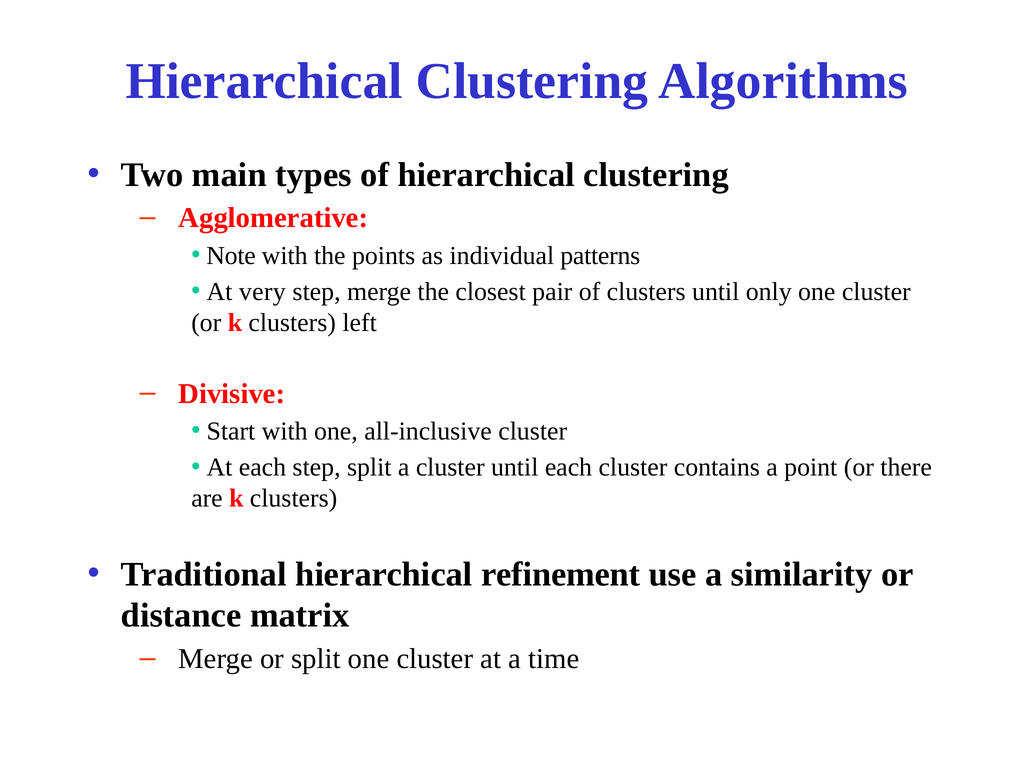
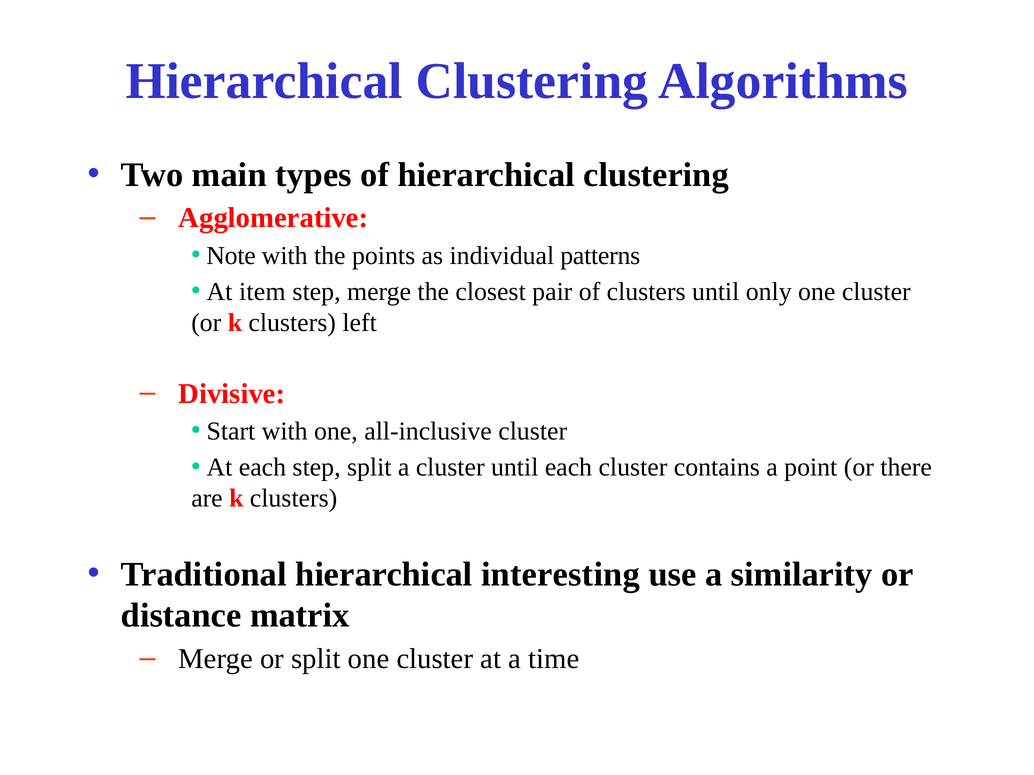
very: very -> item
refinement: refinement -> interesting
